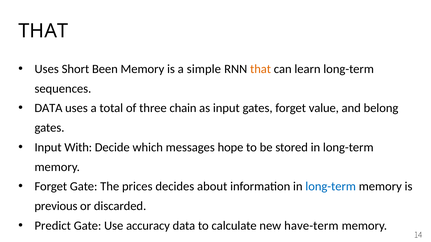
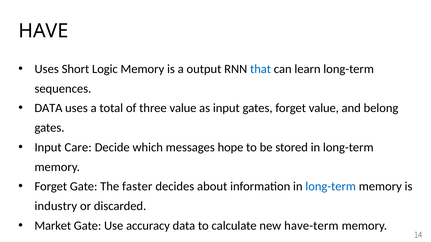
THAT at (43, 31): THAT -> HAVE
Been: Been -> Logic
simple: simple -> output
that at (261, 69) colour: orange -> blue
three chain: chain -> value
With: With -> Care
prices: prices -> faster
previous: previous -> industry
Predict: Predict -> Market
